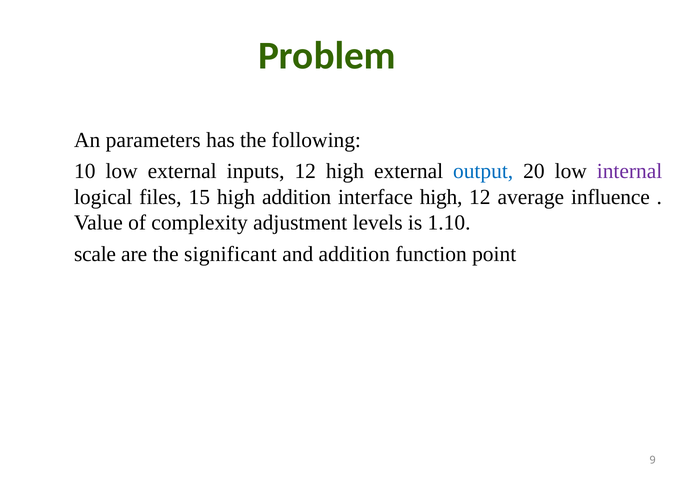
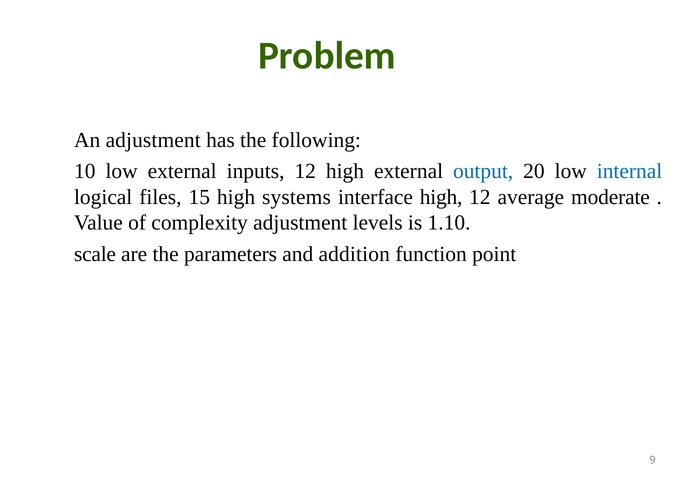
An parameters: parameters -> adjustment
internal colour: purple -> blue
high addition: addition -> systems
influence: influence -> moderate
significant: significant -> parameters
